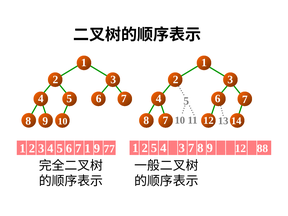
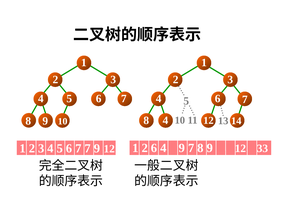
8 7: 7 -> 4
2 5: 5 -> 6
4 3: 3 -> 9
88: 88 -> 33
7 1: 1 -> 7
77 at (109, 149): 77 -> 12
